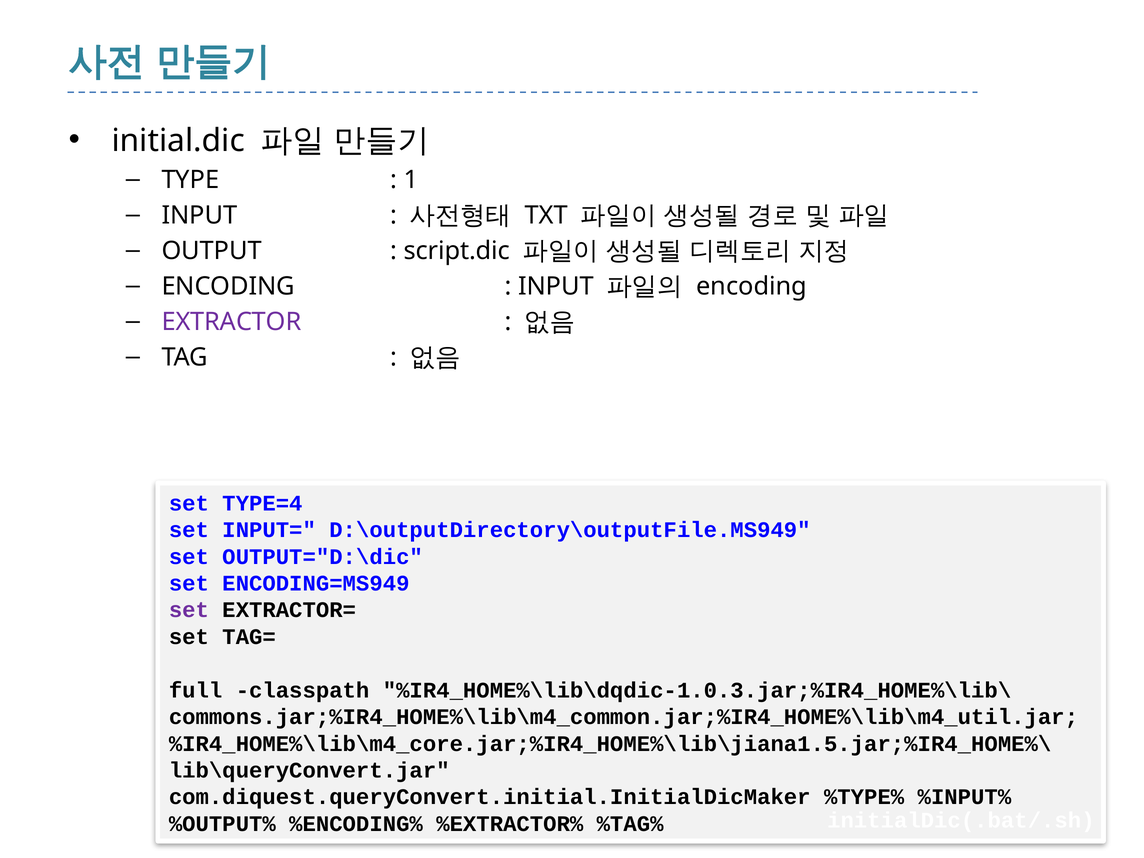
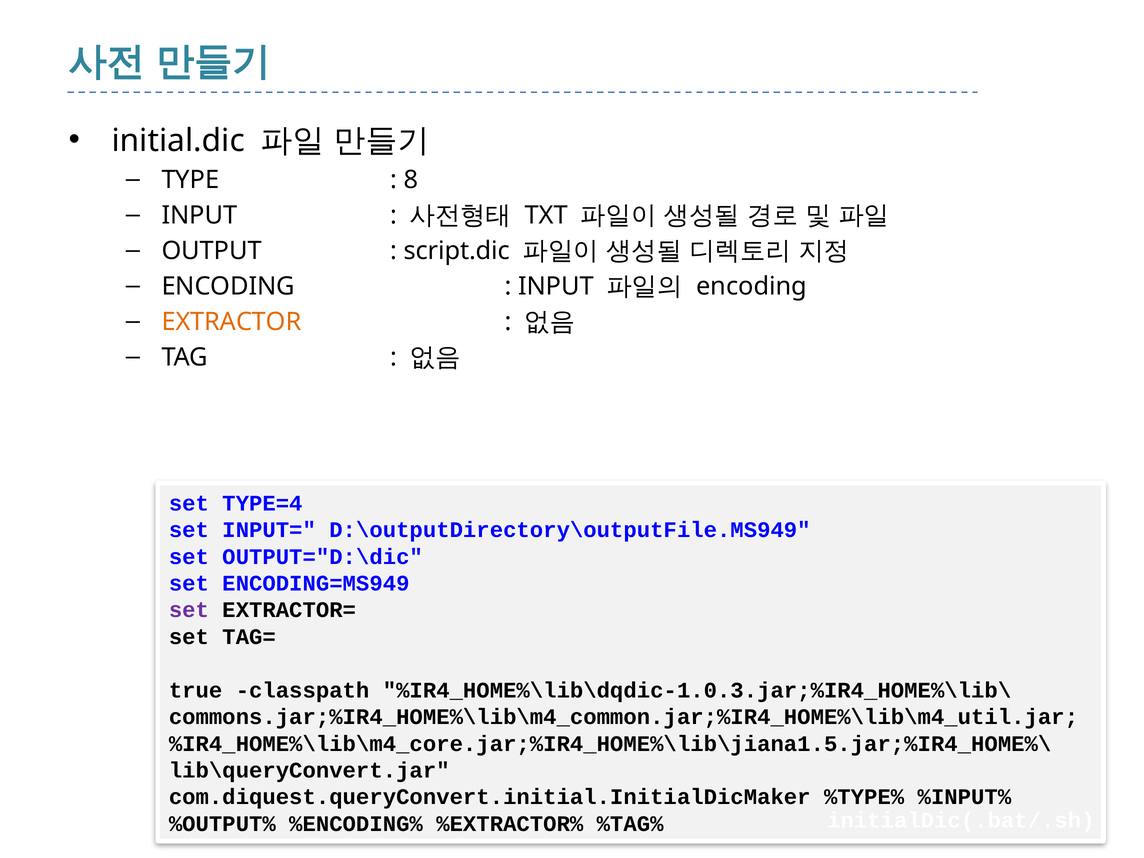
1: 1 -> 8
EXTRACTOR colour: purple -> orange
full: full -> true
